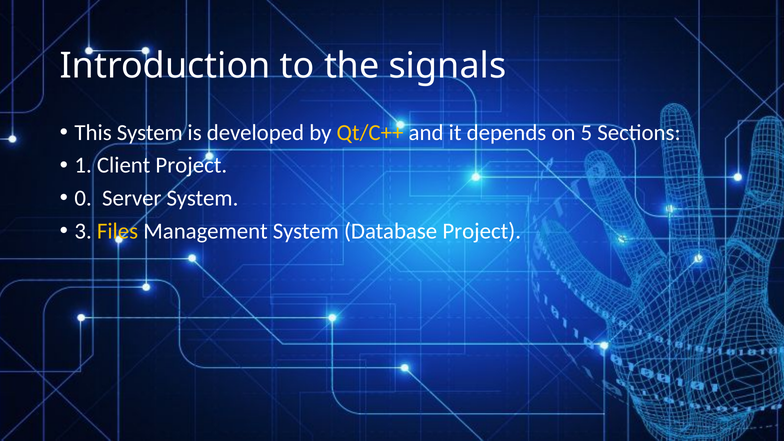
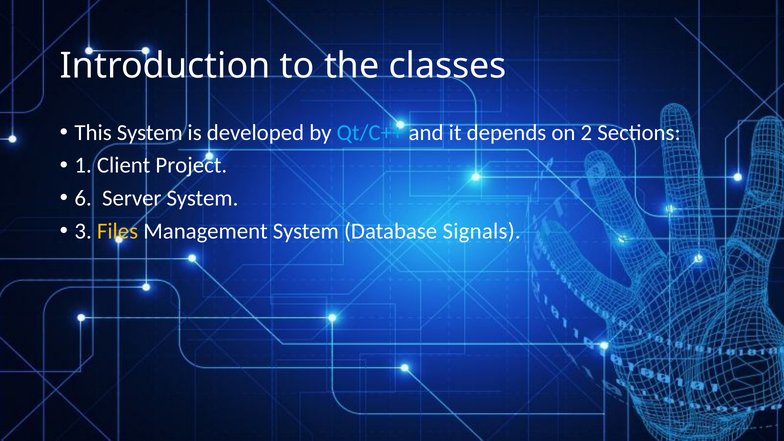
signals: signals -> classes
Qt/C++ colour: yellow -> light blue
5: 5 -> 2
0: 0 -> 6
Database Project: Project -> Signals
